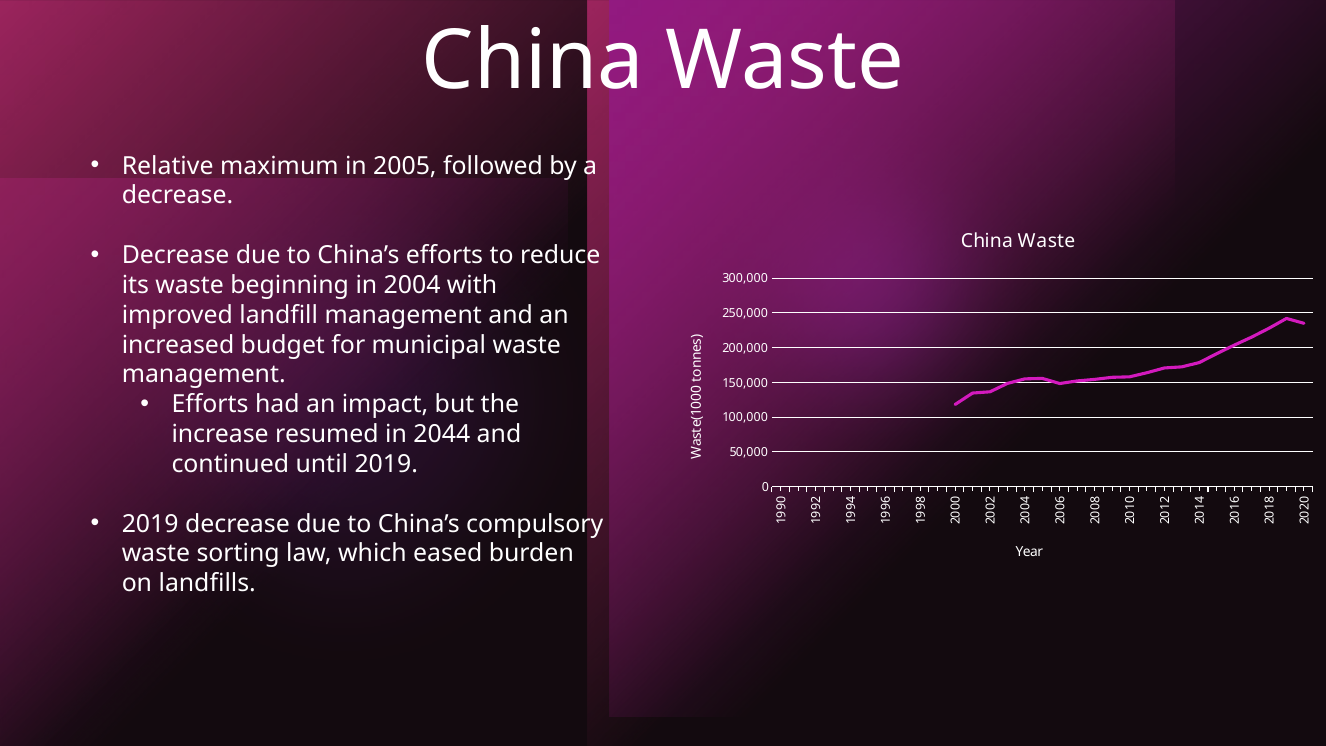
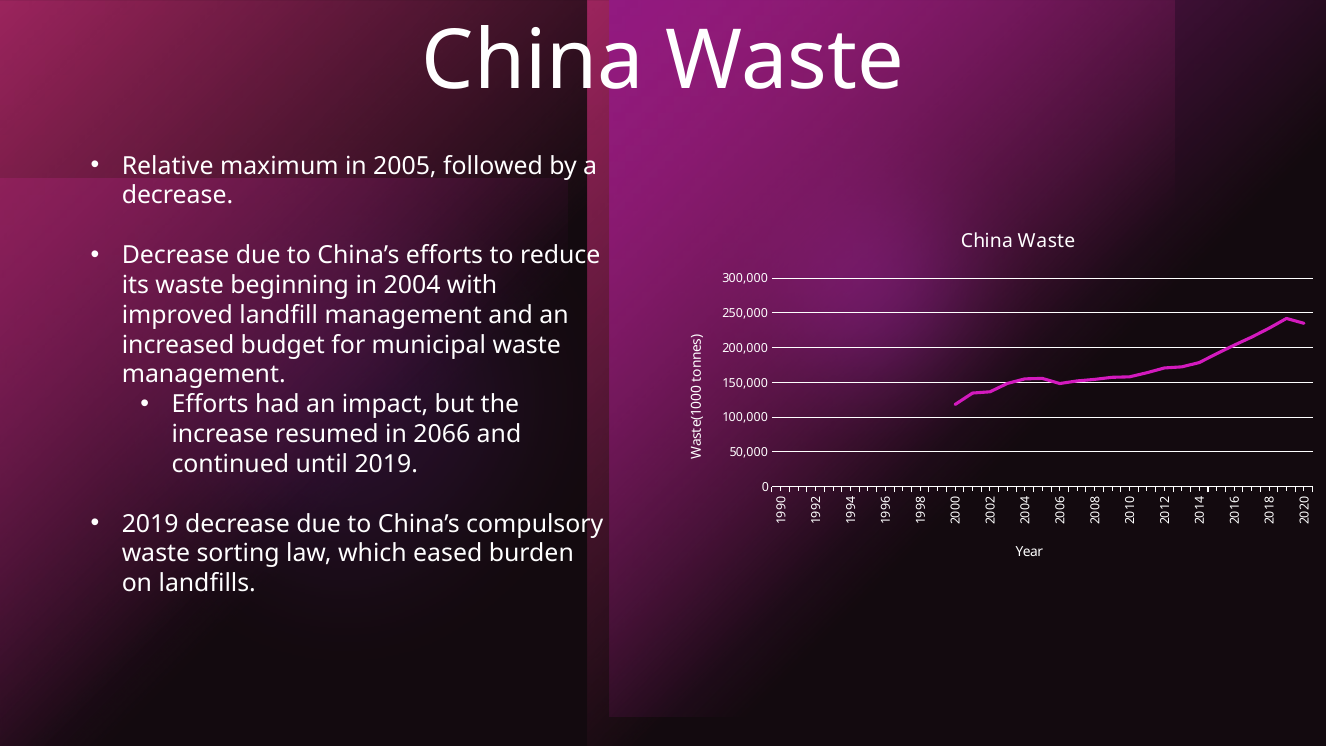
2044: 2044 -> 2066
